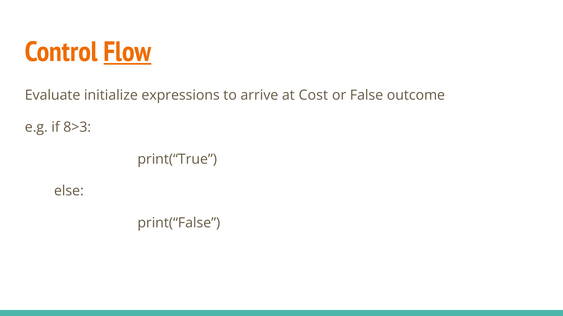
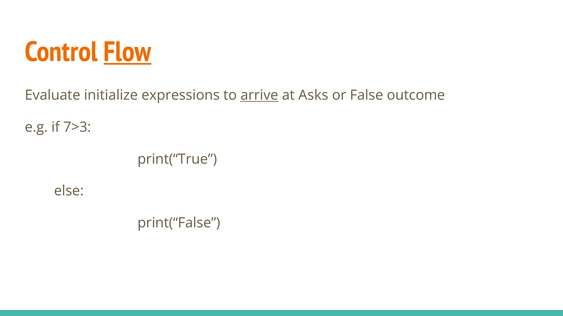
arrive underline: none -> present
Cost: Cost -> Asks
8>3: 8>3 -> 7>3
